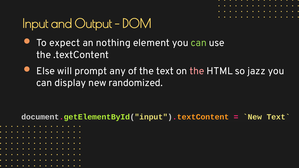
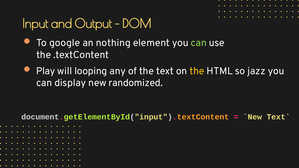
expect: expect -> google
Else: Else -> Play
prompt: prompt -> looping
the at (197, 71) colour: pink -> yellow
